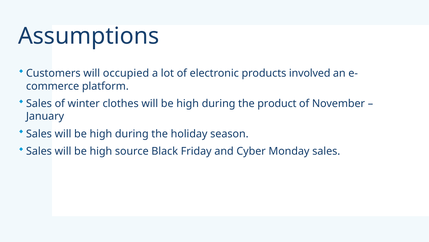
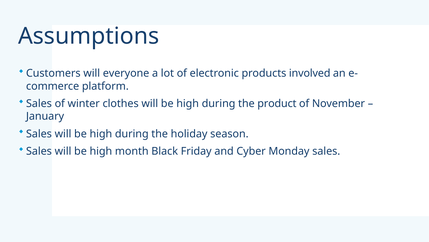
occupied: occupied -> everyone
source: source -> month
